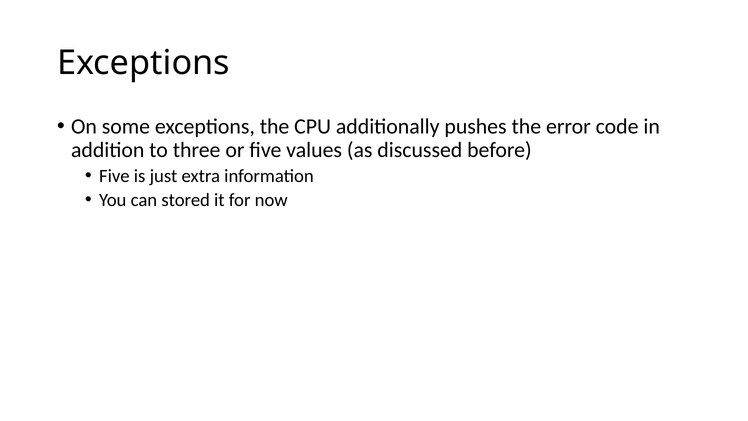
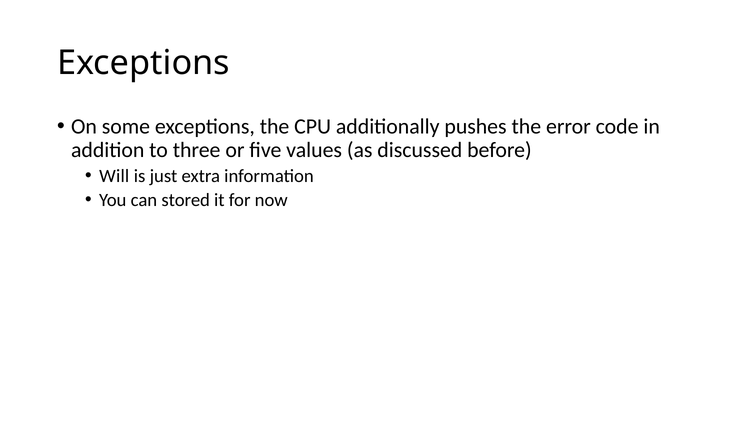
Five at (114, 176): Five -> Will
